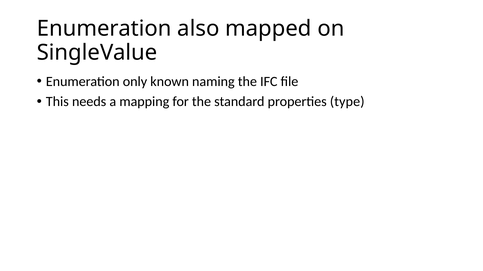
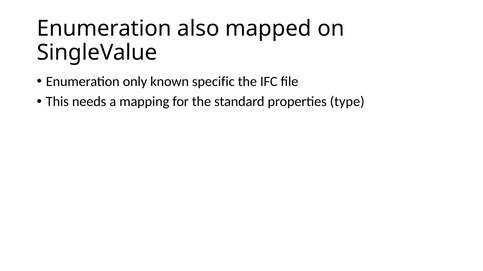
naming: naming -> specific
